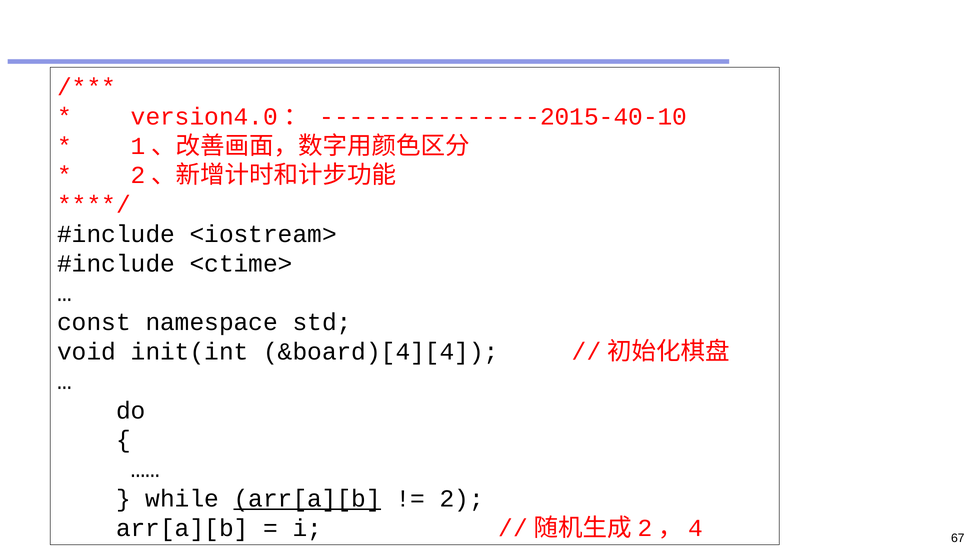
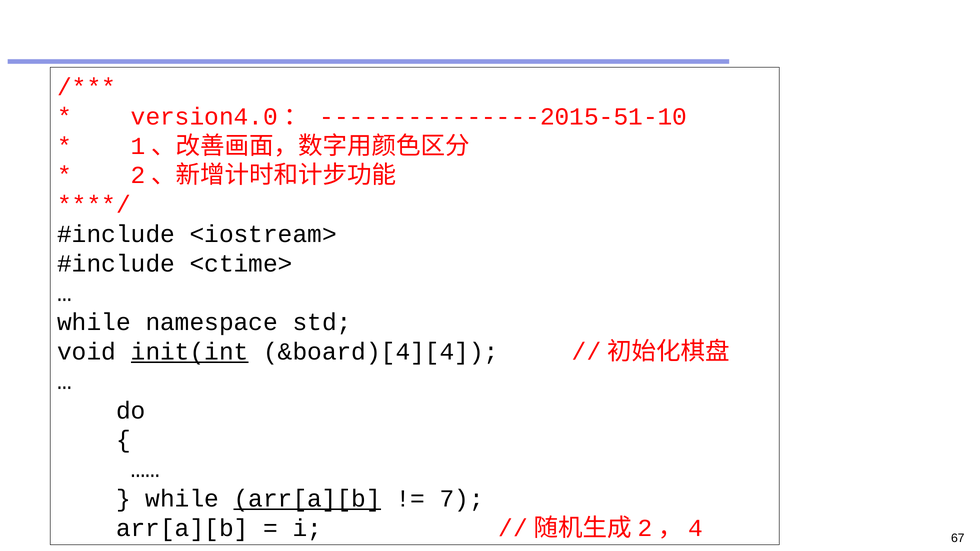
---------------2015-40-10: ---------------2015-40-10 -> ---------------2015-51-10
const at (94, 323): const -> while
init(int underline: none -> present
2: 2 -> 7
